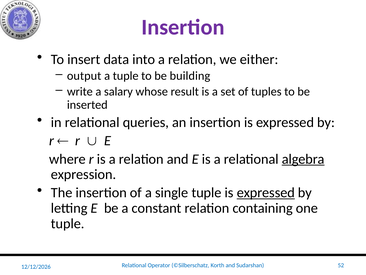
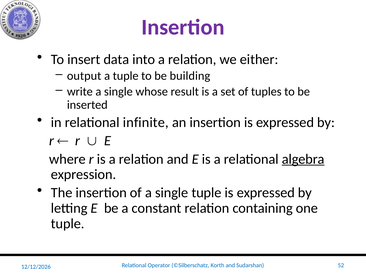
write a salary: salary -> single
queries: queries -> infinite
expressed at (266, 192) underline: present -> none
